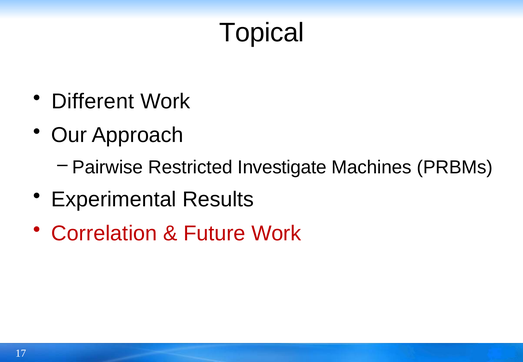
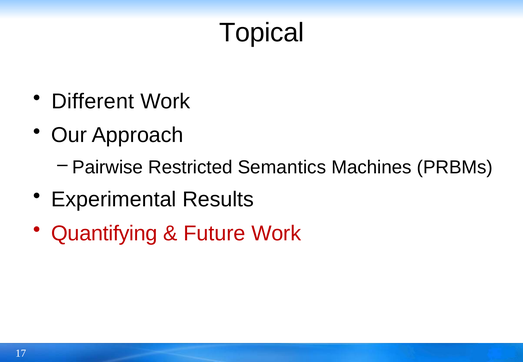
Investigate: Investigate -> Semantics
Correlation: Correlation -> Quantifying
